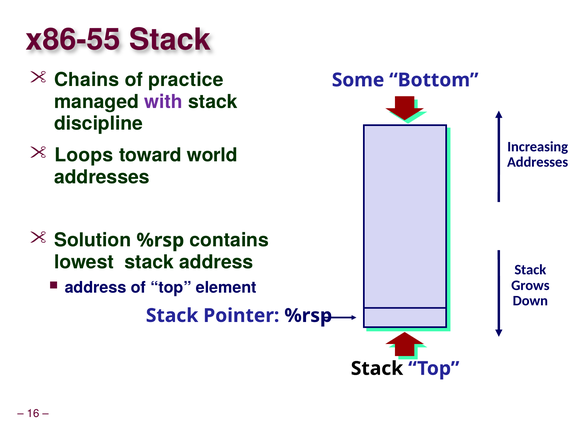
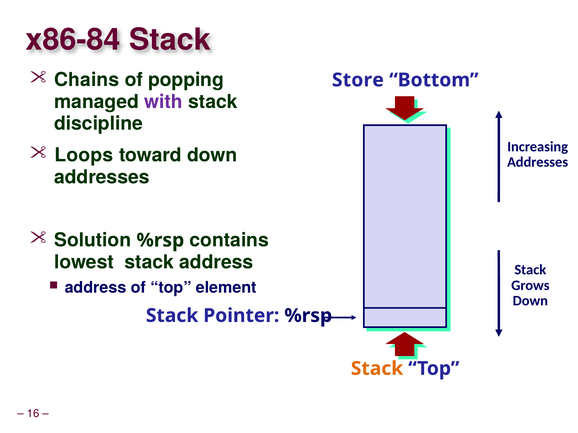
x86-55: x86-55 -> x86-84
practice: practice -> popping
Some: Some -> Store
toward world: world -> down
Stack at (377, 369) colour: black -> orange
